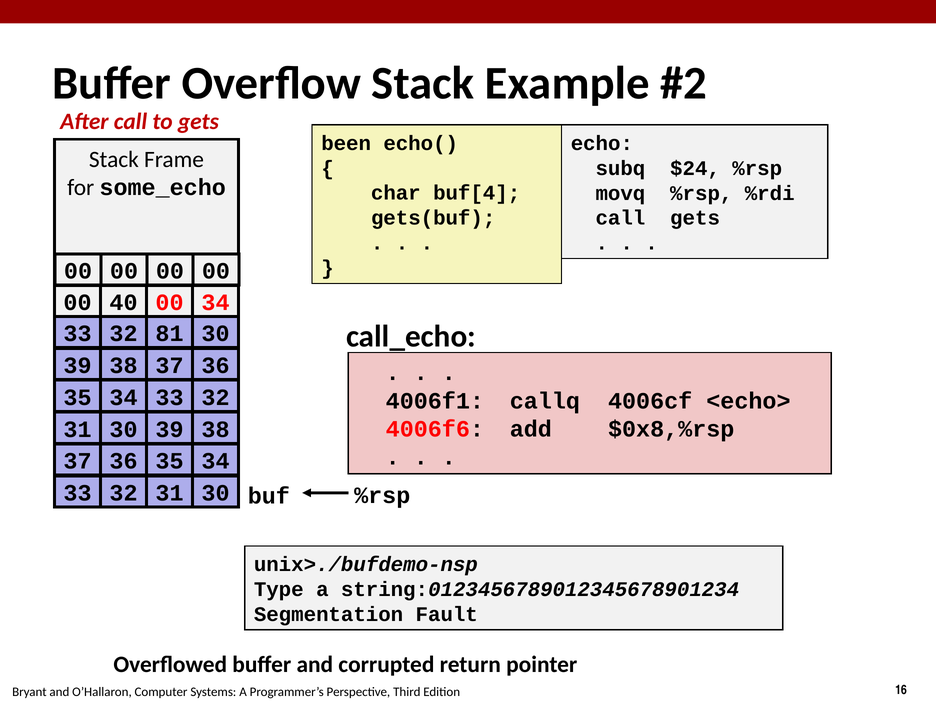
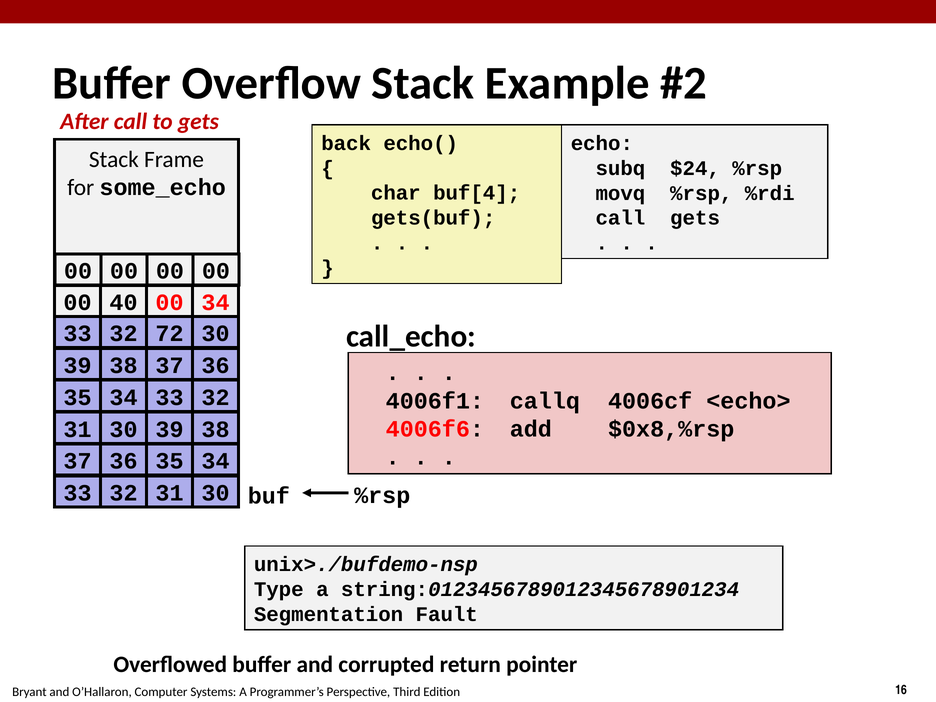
been: been -> back
81: 81 -> 72
